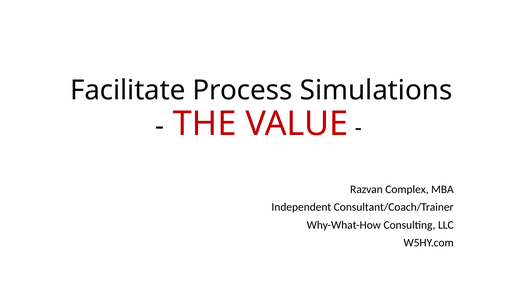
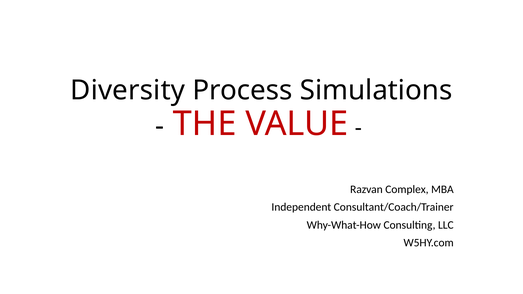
Facilitate: Facilitate -> Diversity
